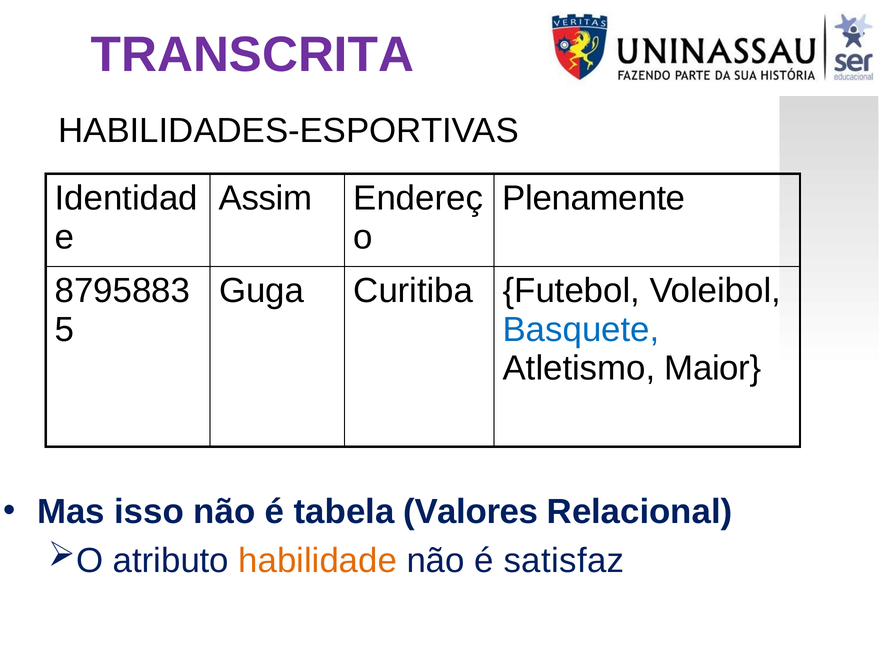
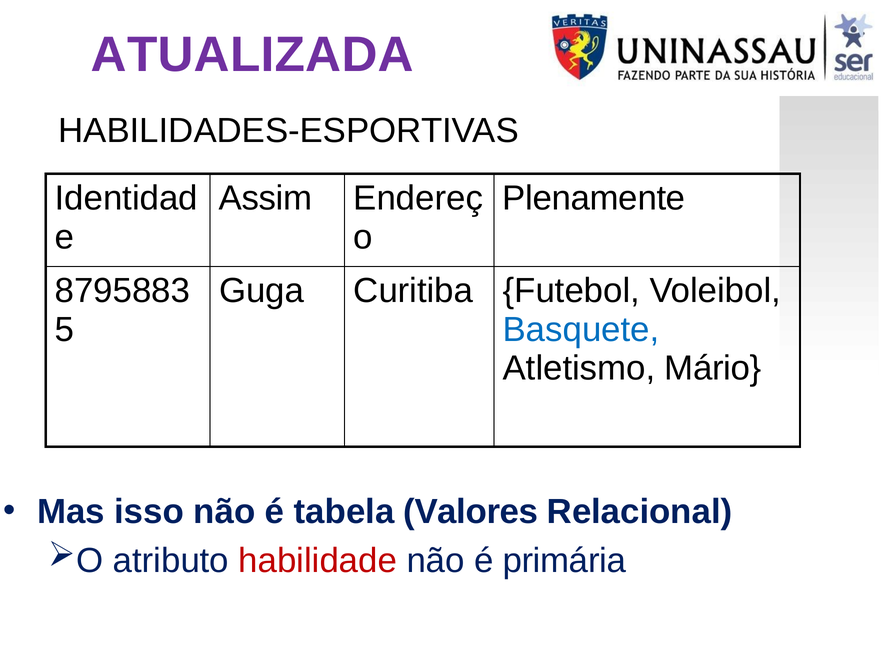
TRANSCRITA: TRANSCRITA -> ATUALIZADA
Maior: Maior -> Mário
habilidade colour: orange -> red
satisfaz: satisfaz -> primária
